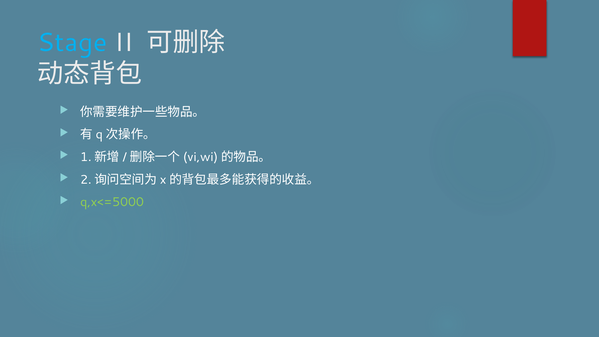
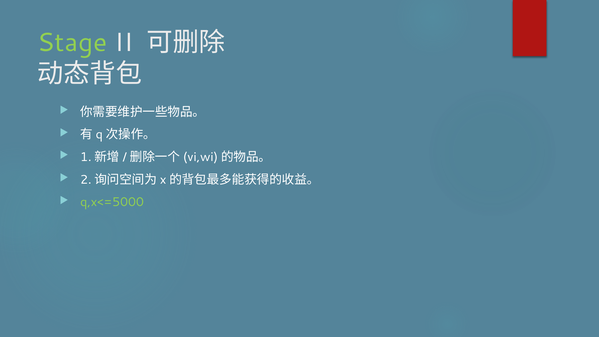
Stage colour: light blue -> light green
